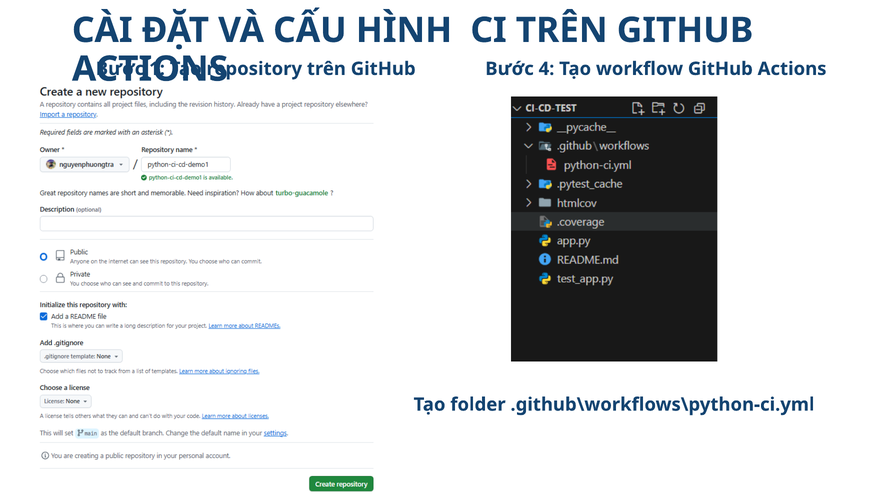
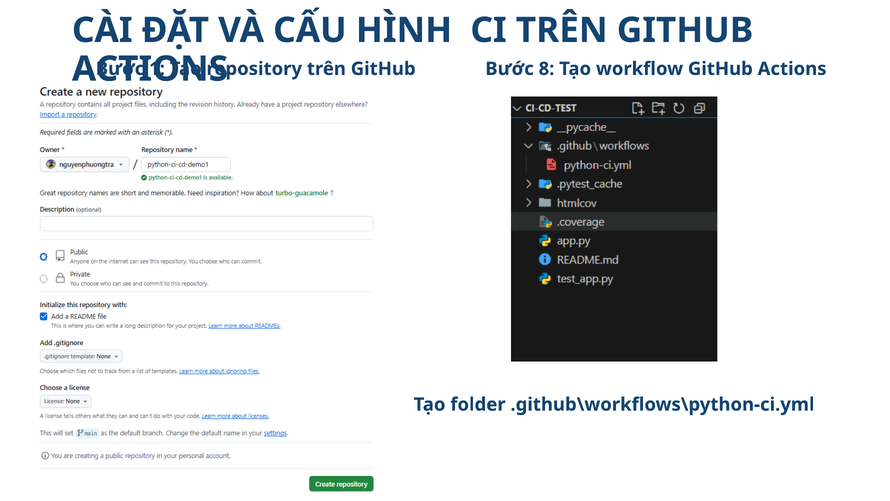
4: 4 -> 8
